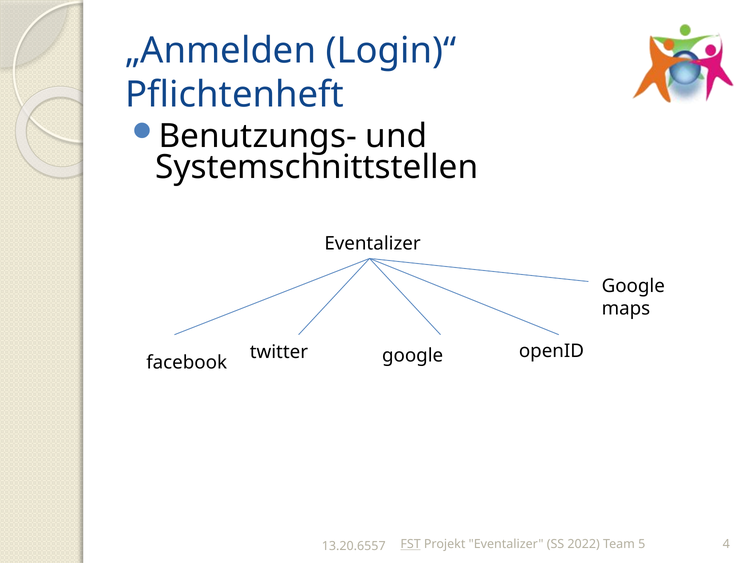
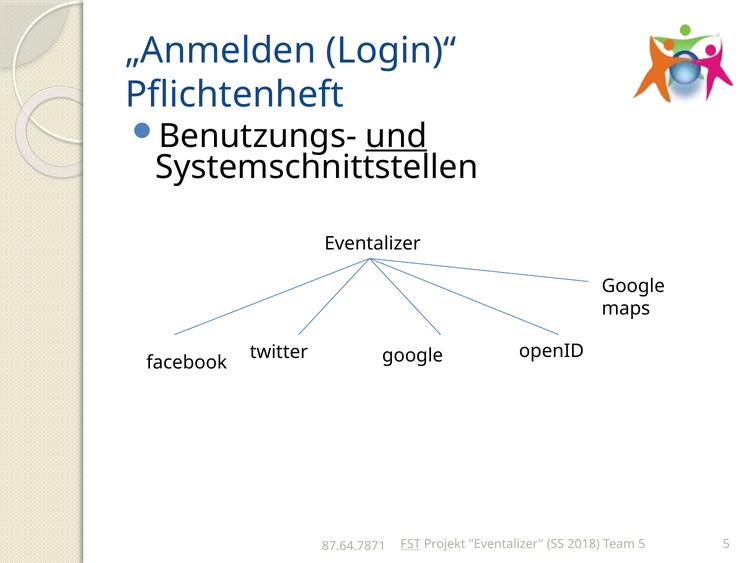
und underline: none -> present
2022: 2022 -> 2018
5 4: 4 -> 5
13.20.6557: 13.20.6557 -> 87.64.7871
